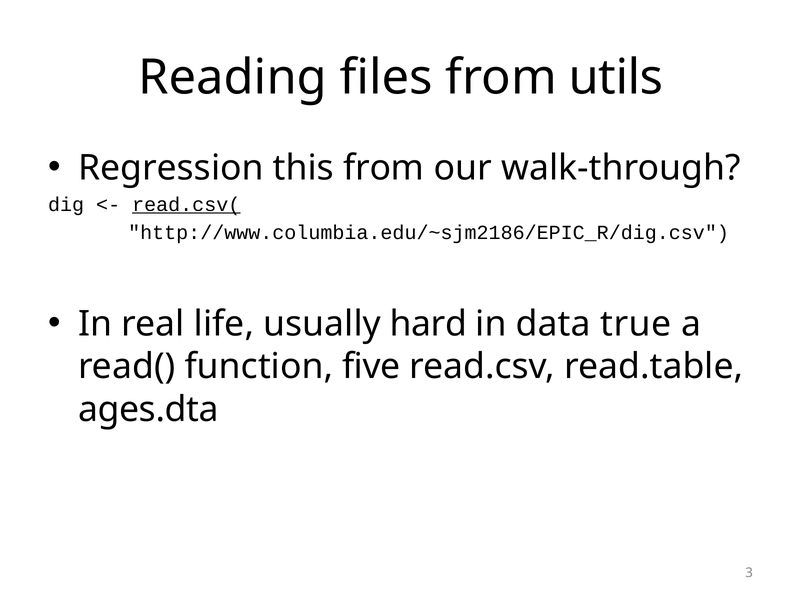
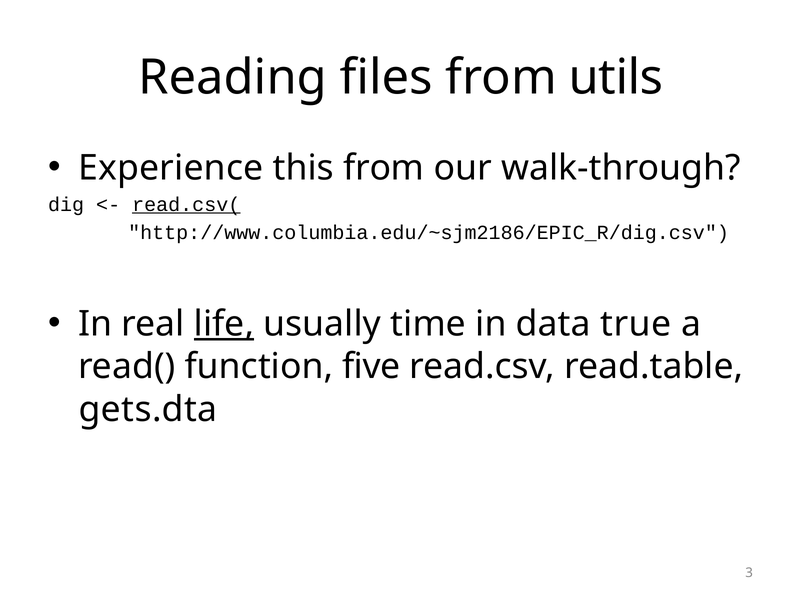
Regression: Regression -> Experience
life underline: none -> present
hard: hard -> time
ages.dta: ages.dta -> gets.dta
